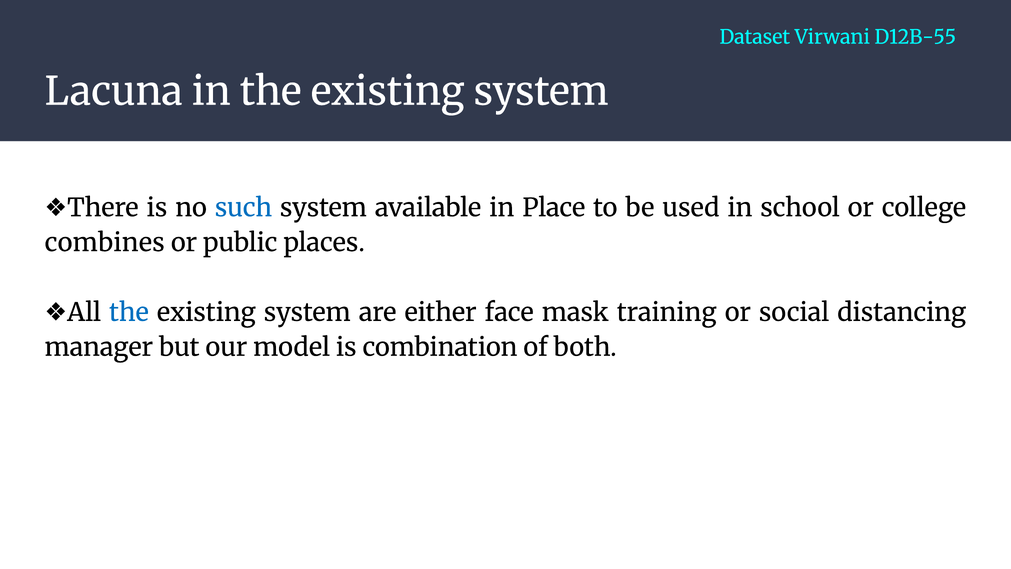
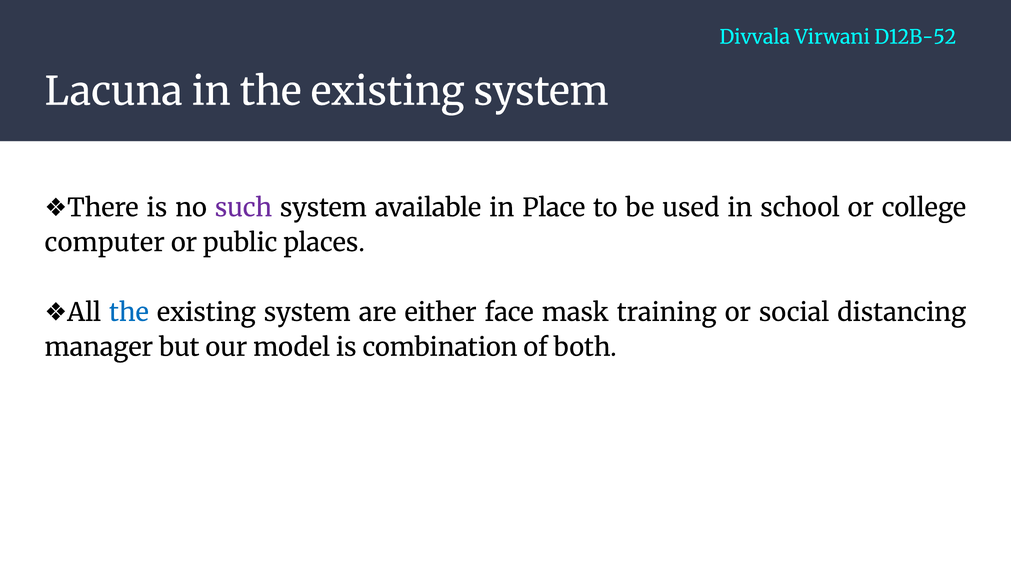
Dataset: Dataset -> Divvala
D12B-55: D12B-55 -> D12B-52
such colour: blue -> purple
combines: combines -> computer
